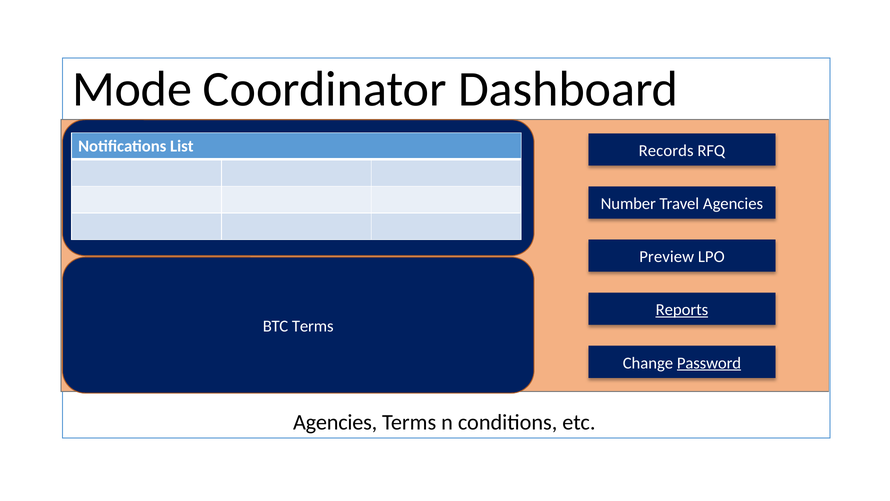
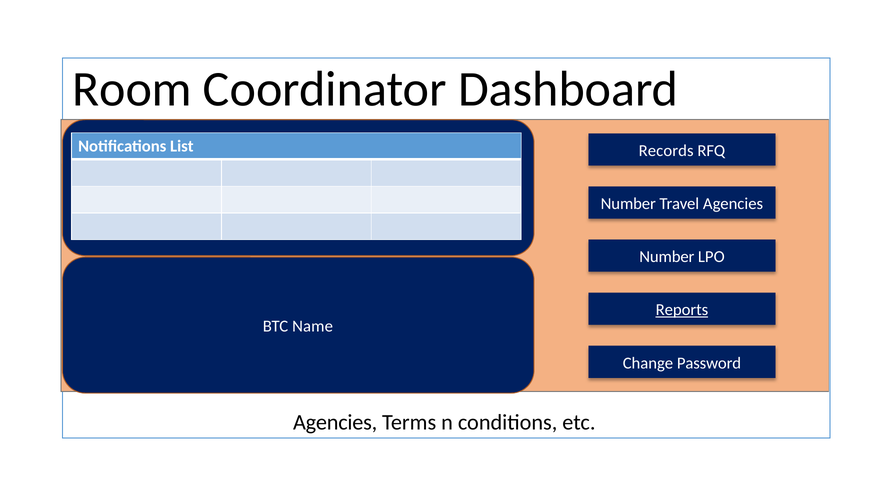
Mode: Mode -> Room
Preview at (667, 257): Preview -> Number
BTC Terms: Terms -> Name
Password underline: present -> none
